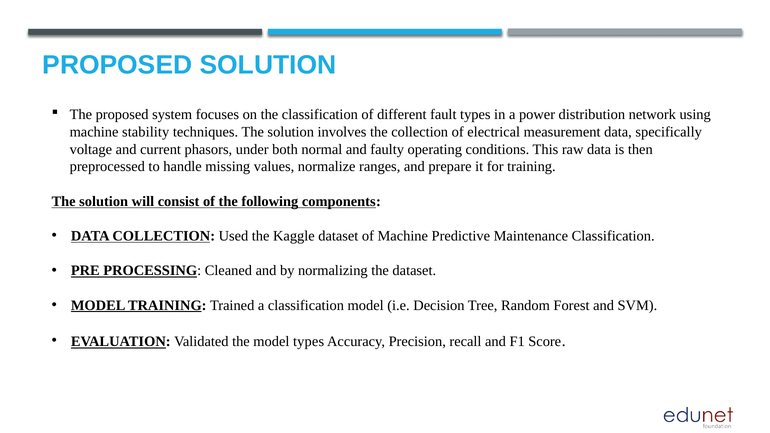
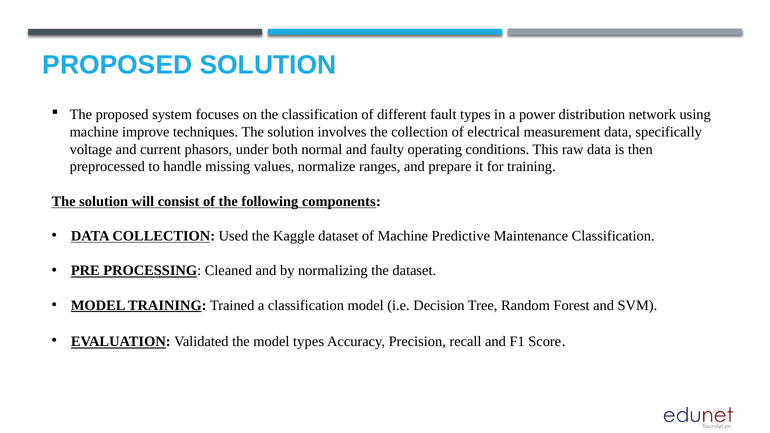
stability: stability -> improve
